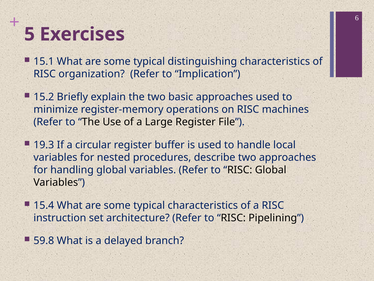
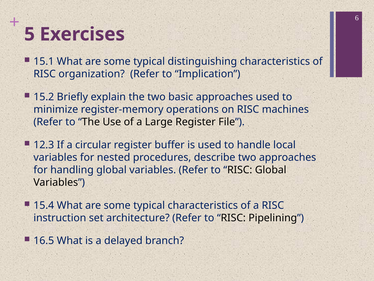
19.3: 19.3 -> 12.3
59.8: 59.8 -> 16.5
